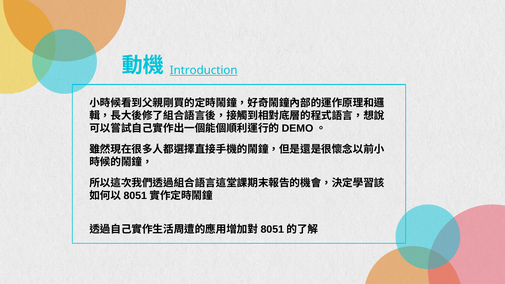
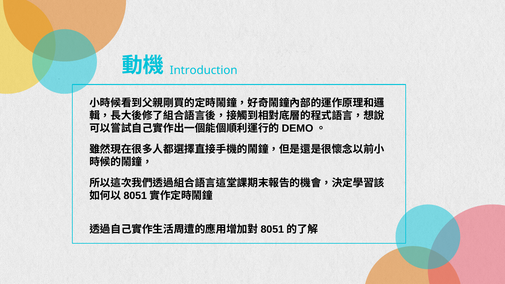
Introduction underline: present -> none
